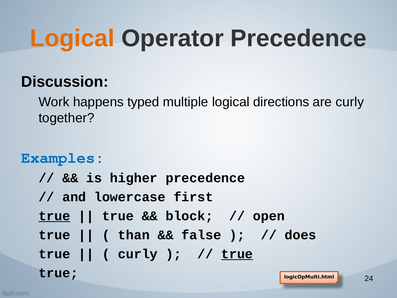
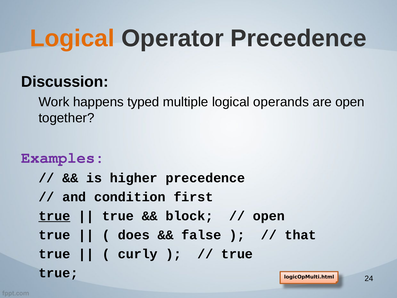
directions: directions -> operands
are curly: curly -> open
Examples colour: blue -> purple
lowercase: lowercase -> condition
than: than -> does
does: does -> that
true at (237, 254) underline: present -> none
